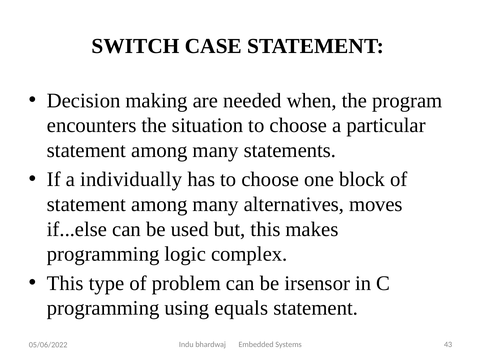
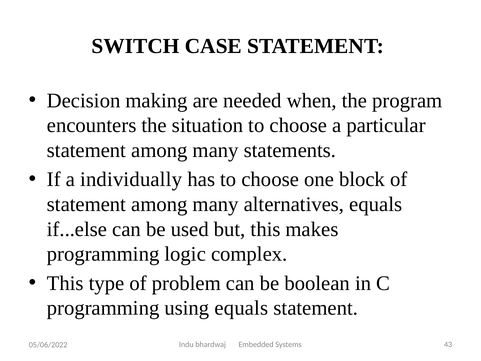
alternatives moves: moves -> equals
irsensor: irsensor -> boolean
